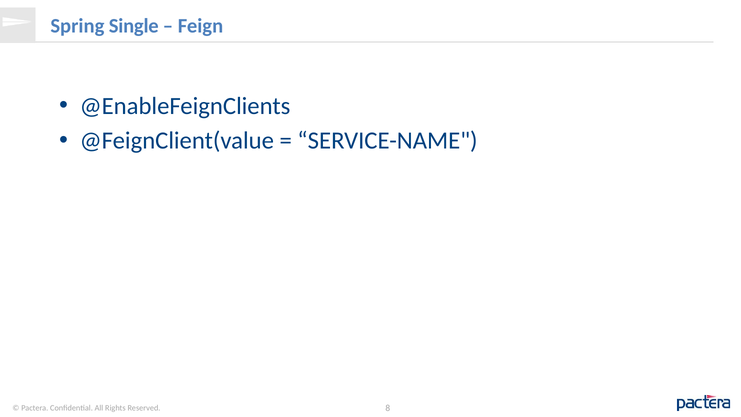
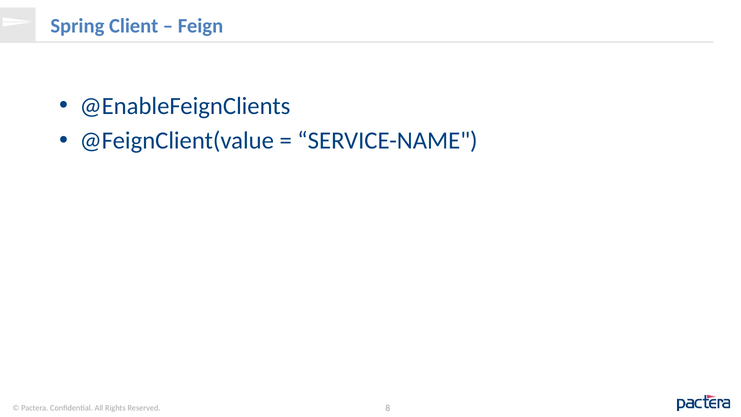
Single: Single -> Client
